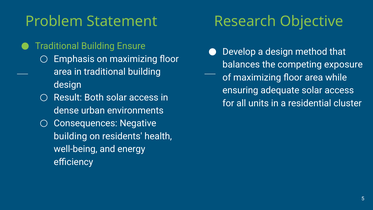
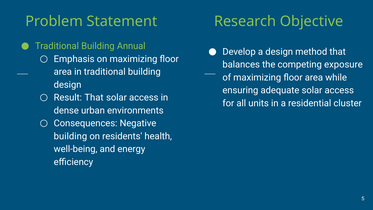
Ensure: Ensure -> Annual
Result Both: Both -> That
